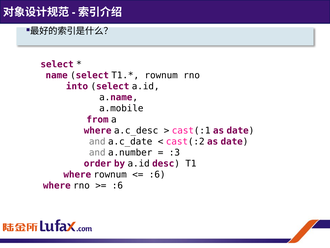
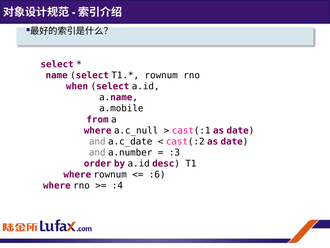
into: into -> when
a.c_desc: a.c_desc -> a.c_null
:6 at (117, 185): :6 -> :4
